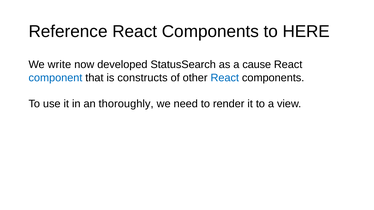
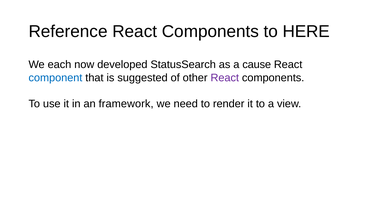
write: write -> each
constructs: constructs -> suggested
React at (225, 78) colour: blue -> purple
thoroughly: thoroughly -> framework
